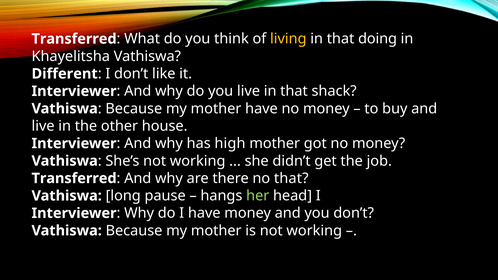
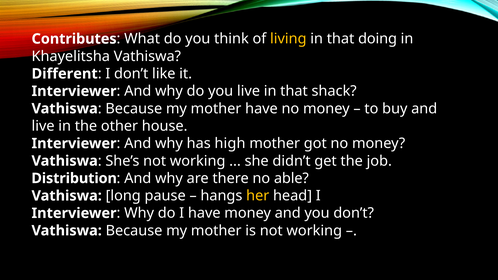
Transferred at (74, 39): Transferred -> Contributes
Transferred at (74, 178): Transferred -> Distribution
no that: that -> able
her colour: light green -> yellow
